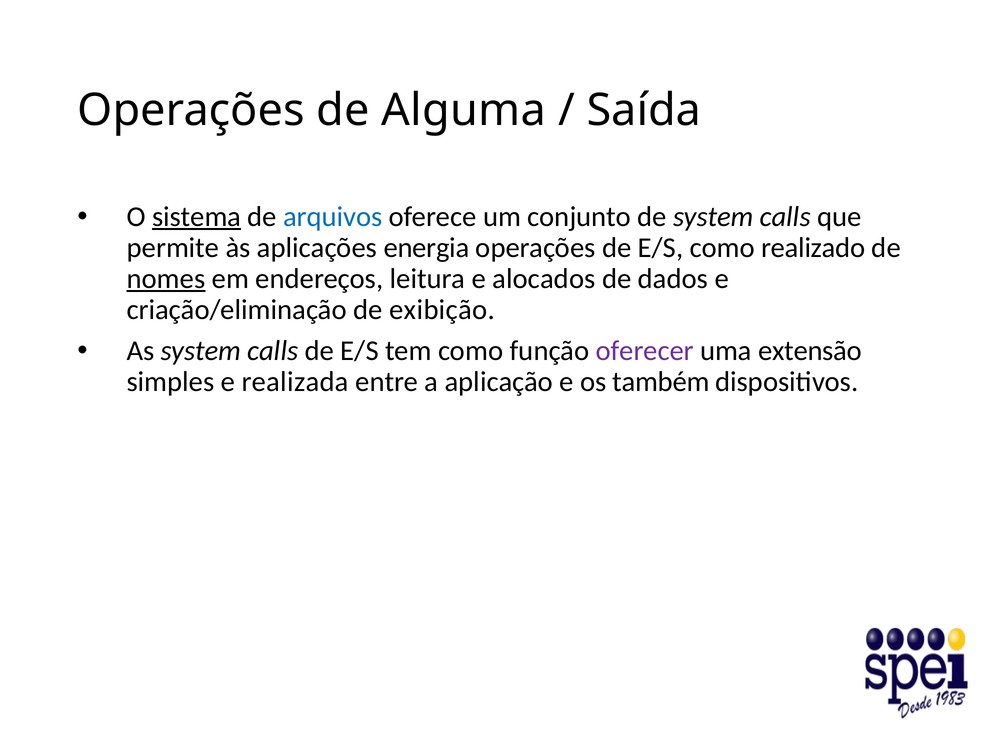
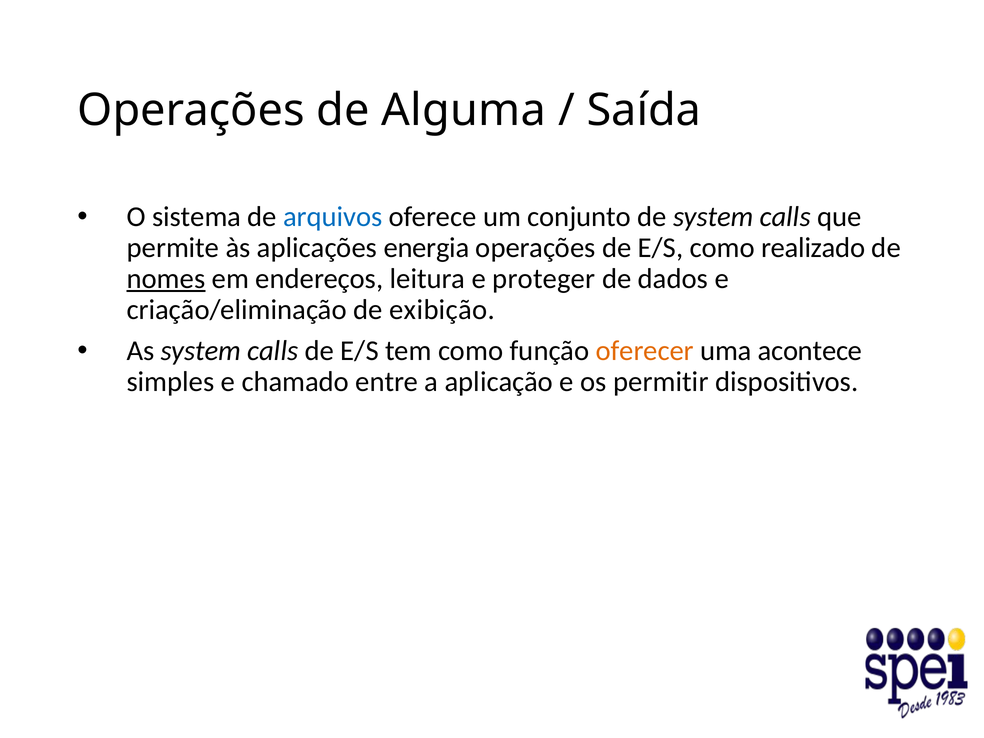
sistema underline: present -> none
alocados: alocados -> proteger
oferecer colour: purple -> orange
extensão: extensão -> acontece
realizada: realizada -> chamado
também: também -> permitir
